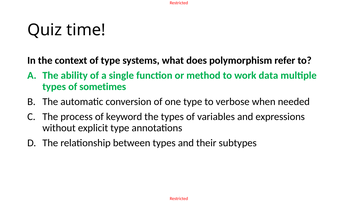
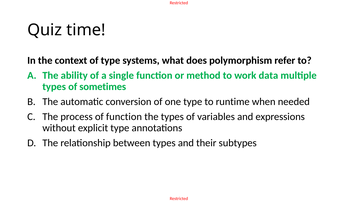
verbose: verbose -> runtime
of keyword: keyword -> function
